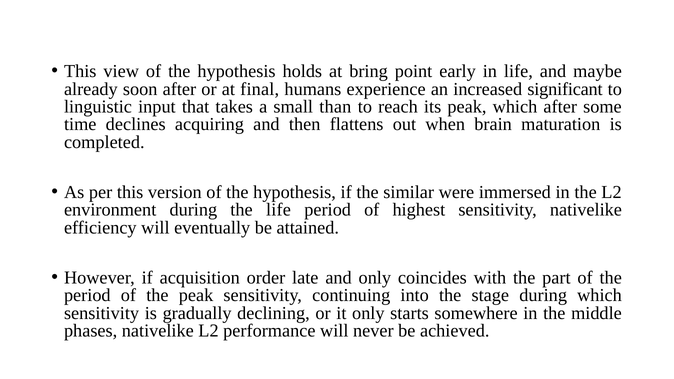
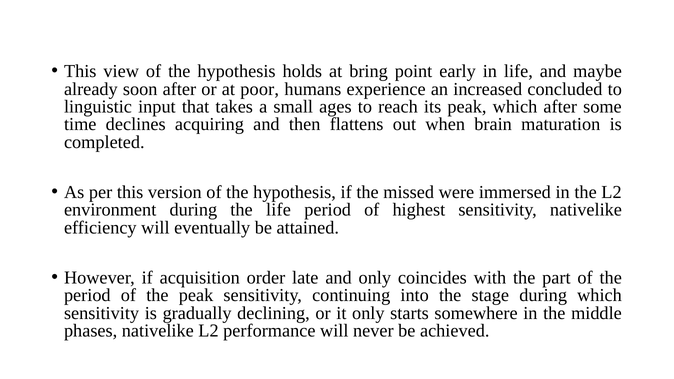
final: final -> poor
significant: significant -> concluded
than: than -> ages
similar: similar -> missed
